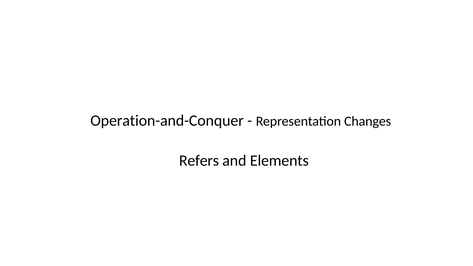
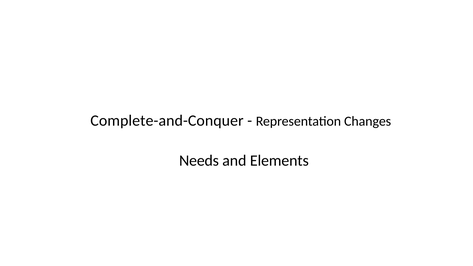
Operation-and-Conquer: Operation-and-Conquer -> Complete-and-Conquer
Refers: Refers -> Needs
